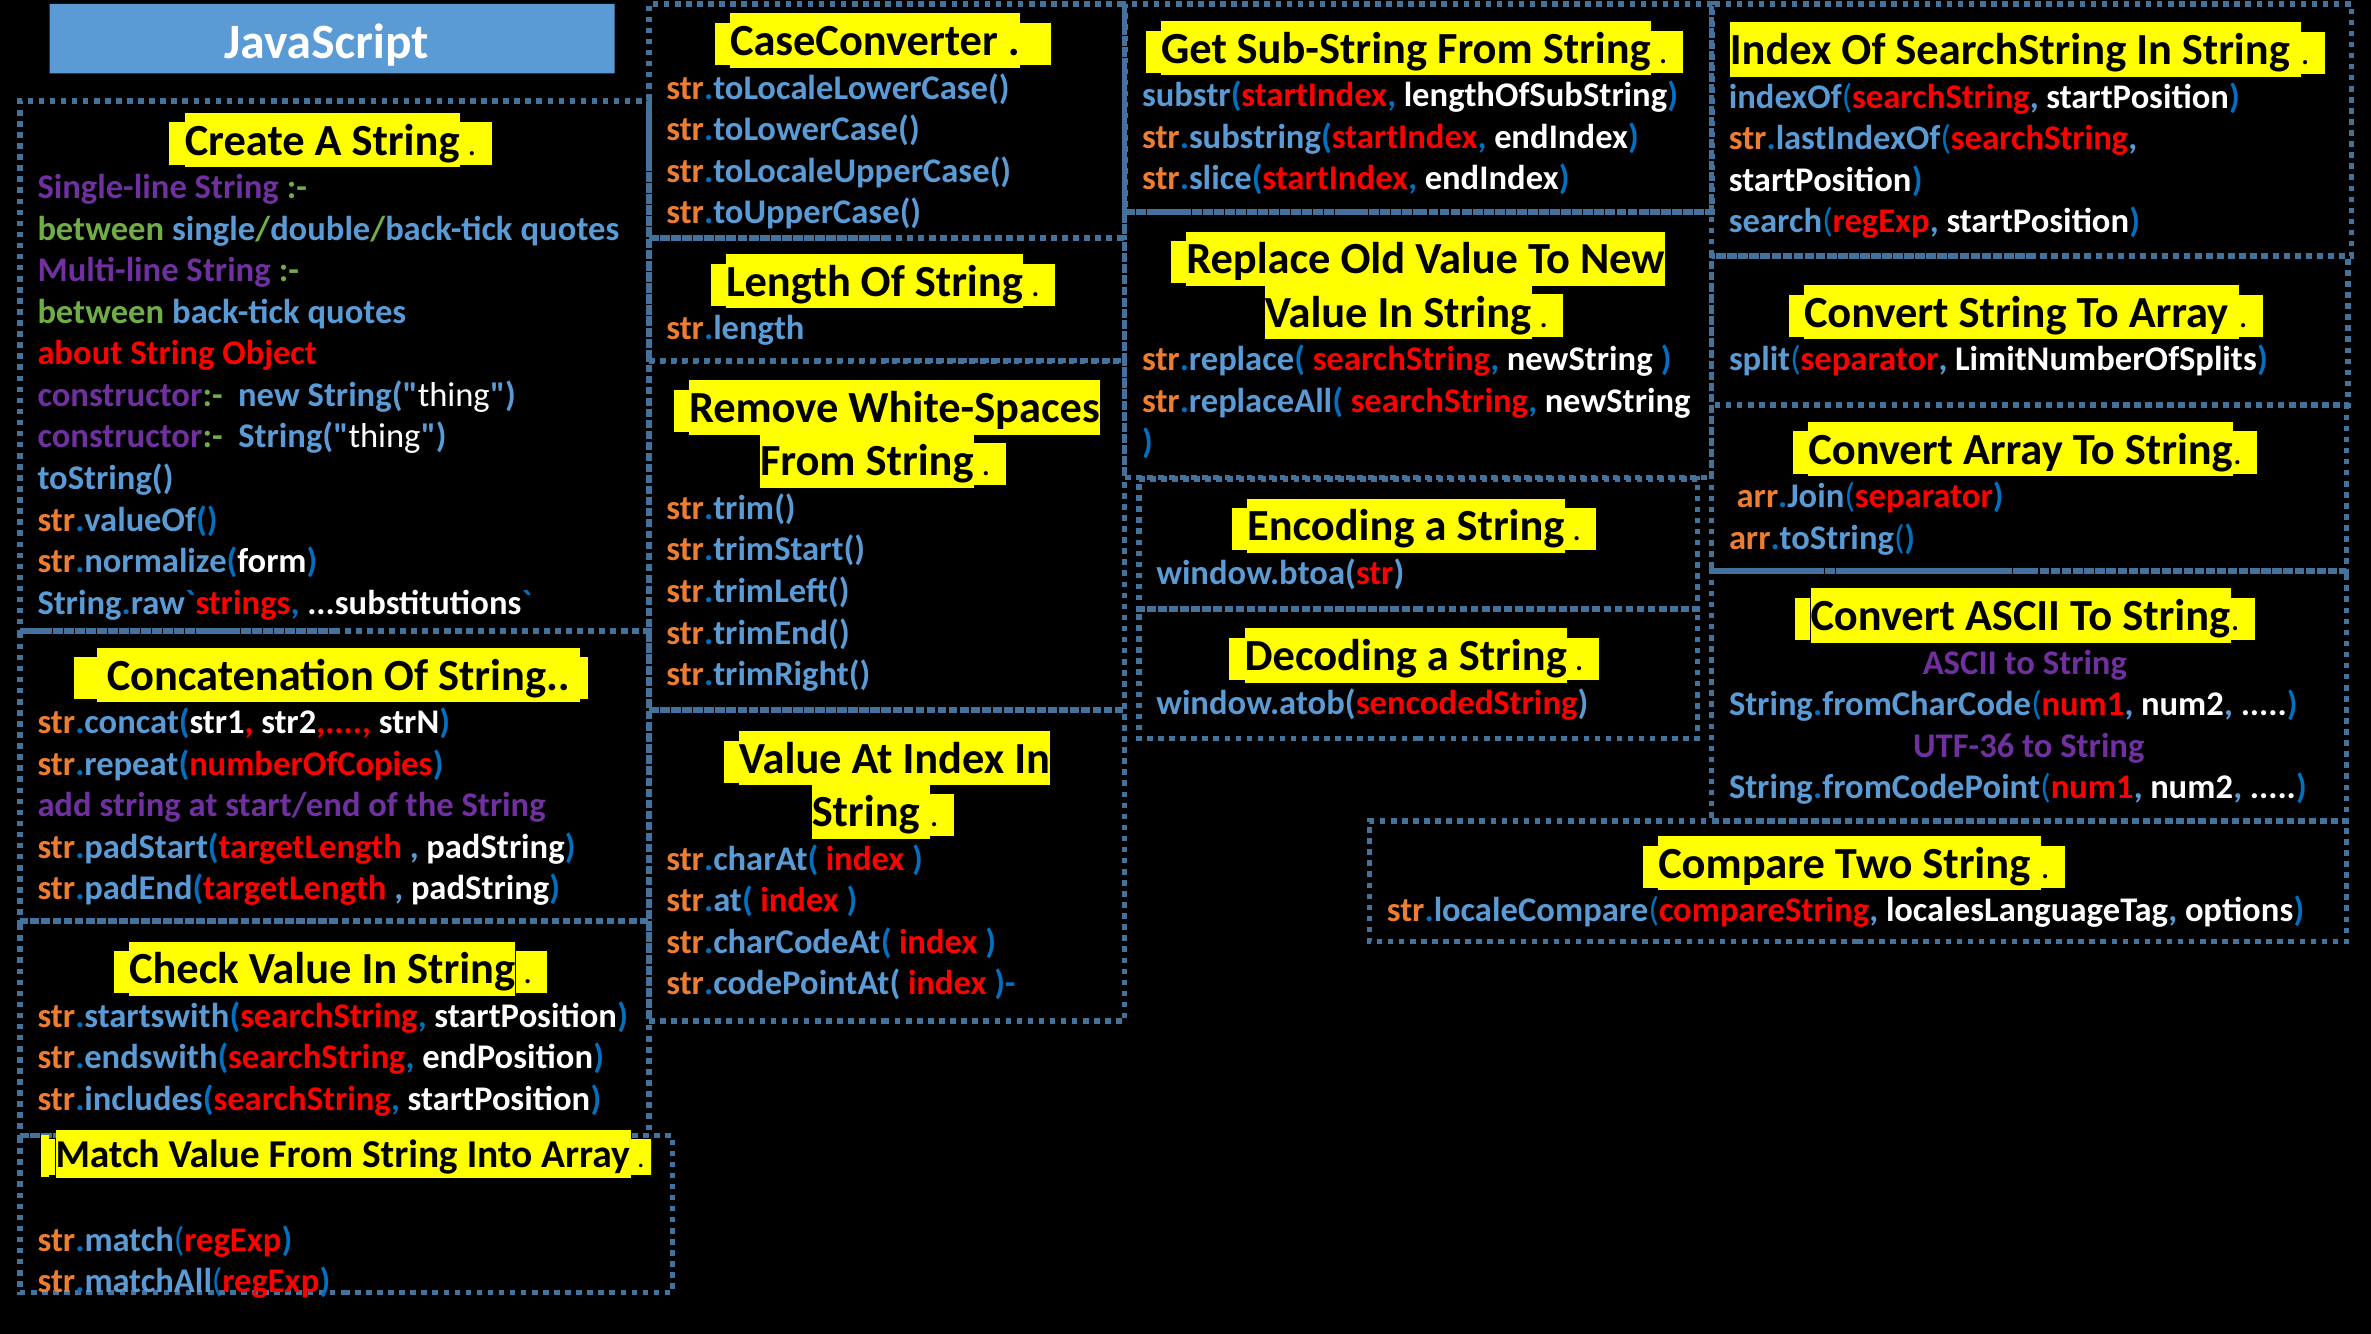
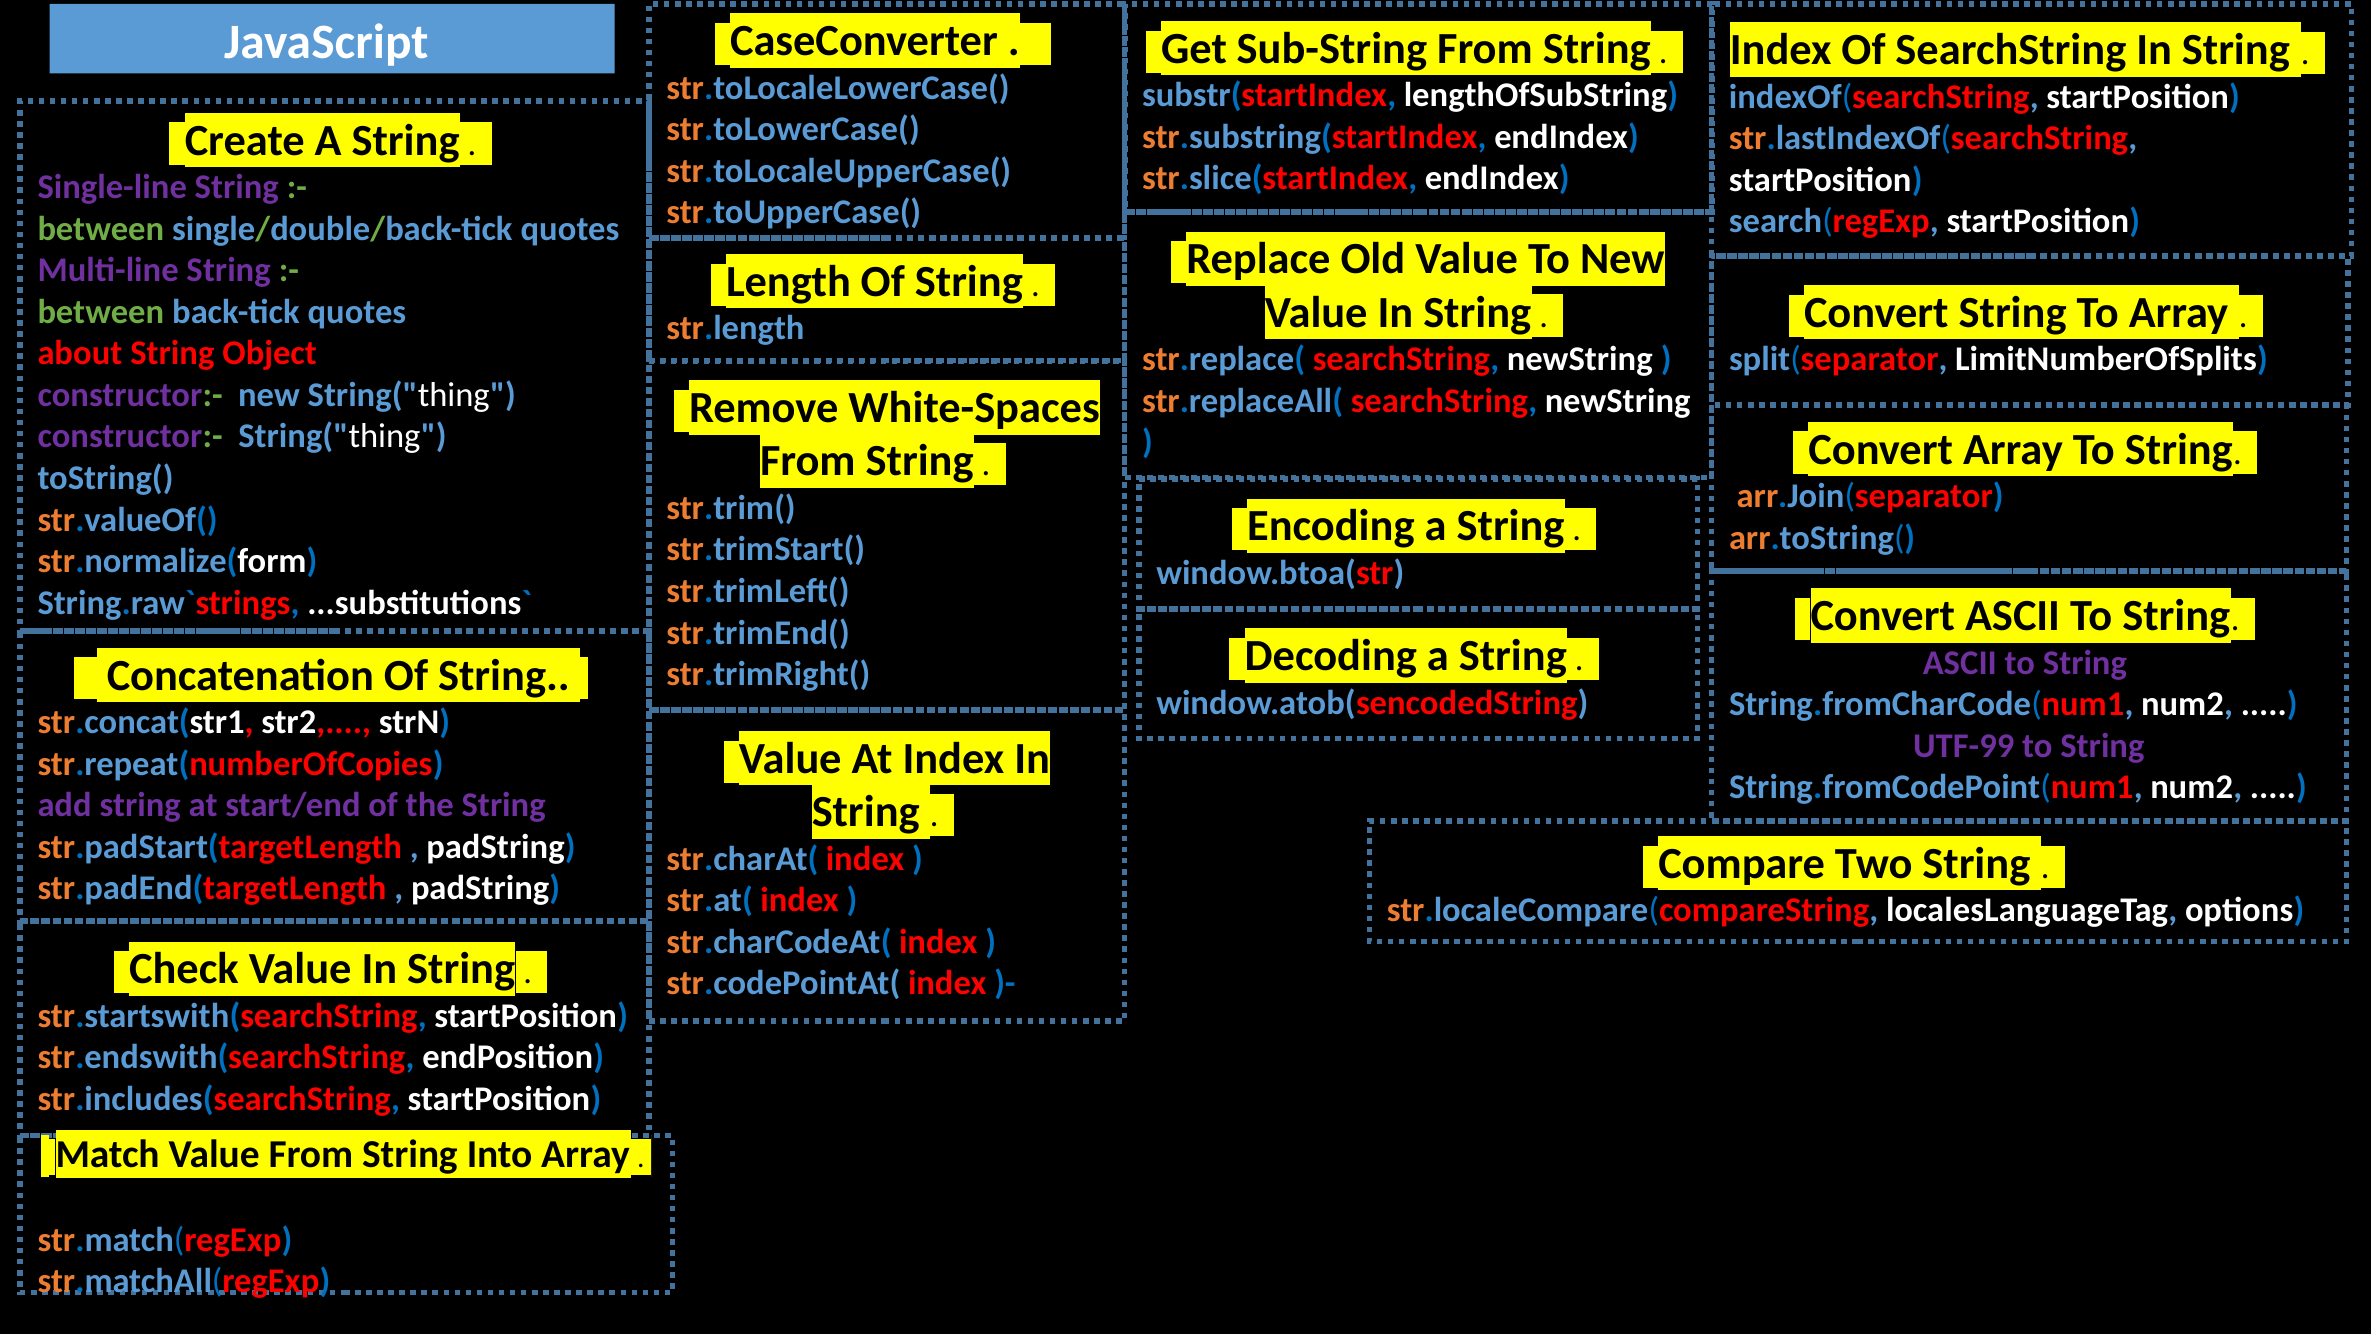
UTF-36: UTF-36 -> UTF-99
